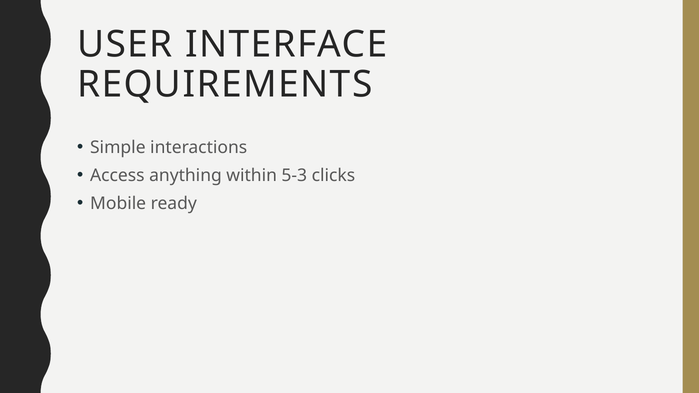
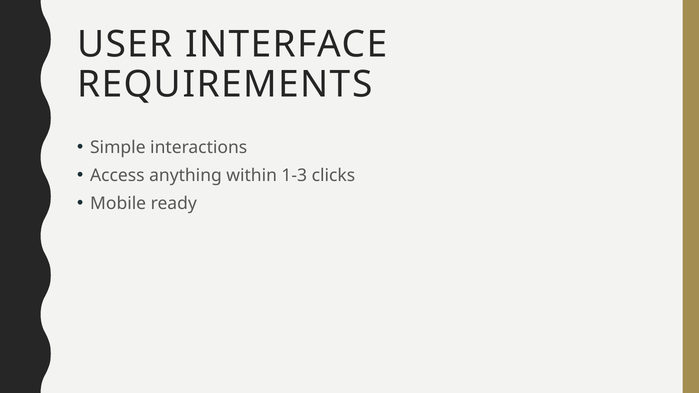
5-3: 5-3 -> 1-3
